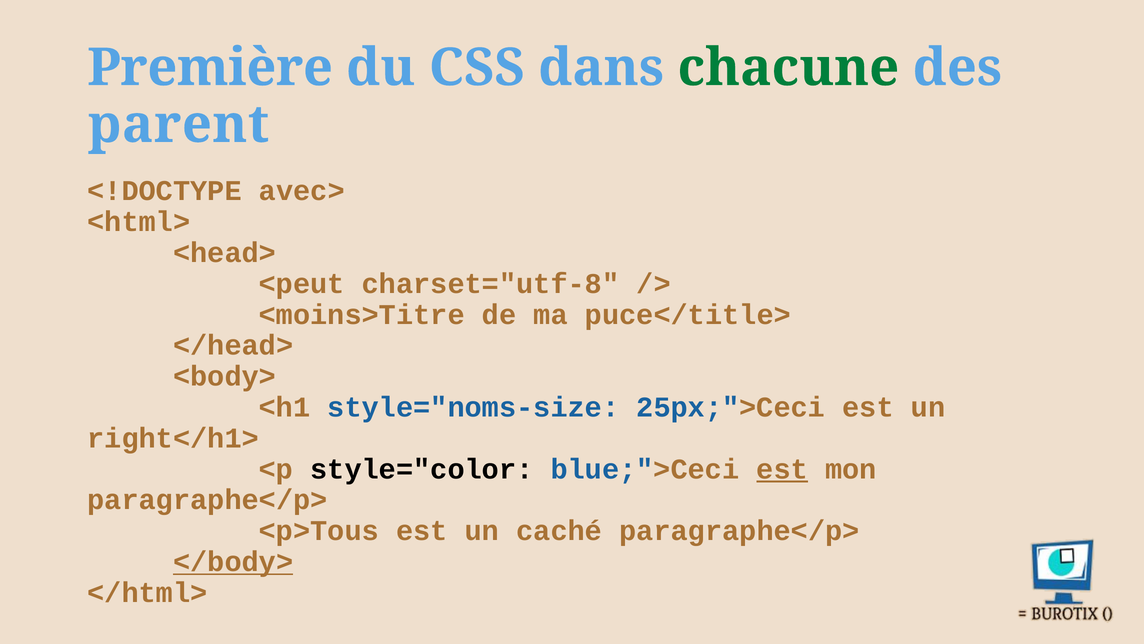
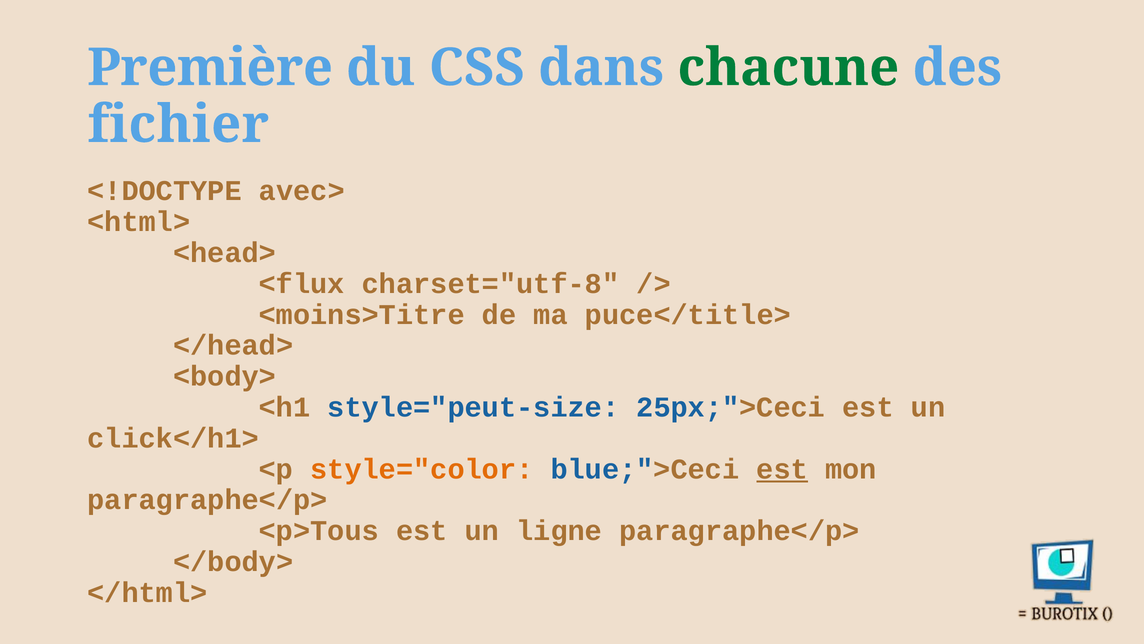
parent: parent -> fichier
<peut: <peut -> <flux
style="noms-size: style="noms-size -> style="peut-size
right</h1>: right</h1> -> click</h1>
style="color colour: black -> orange
caché: caché -> ligne
</body> underline: present -> none
